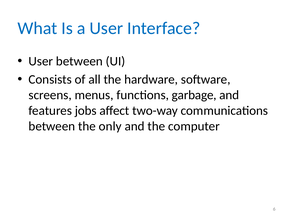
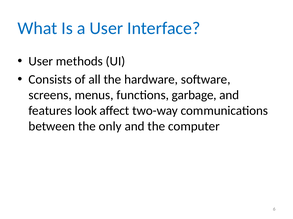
User between: between -> methods
jobs: jobs -> look
